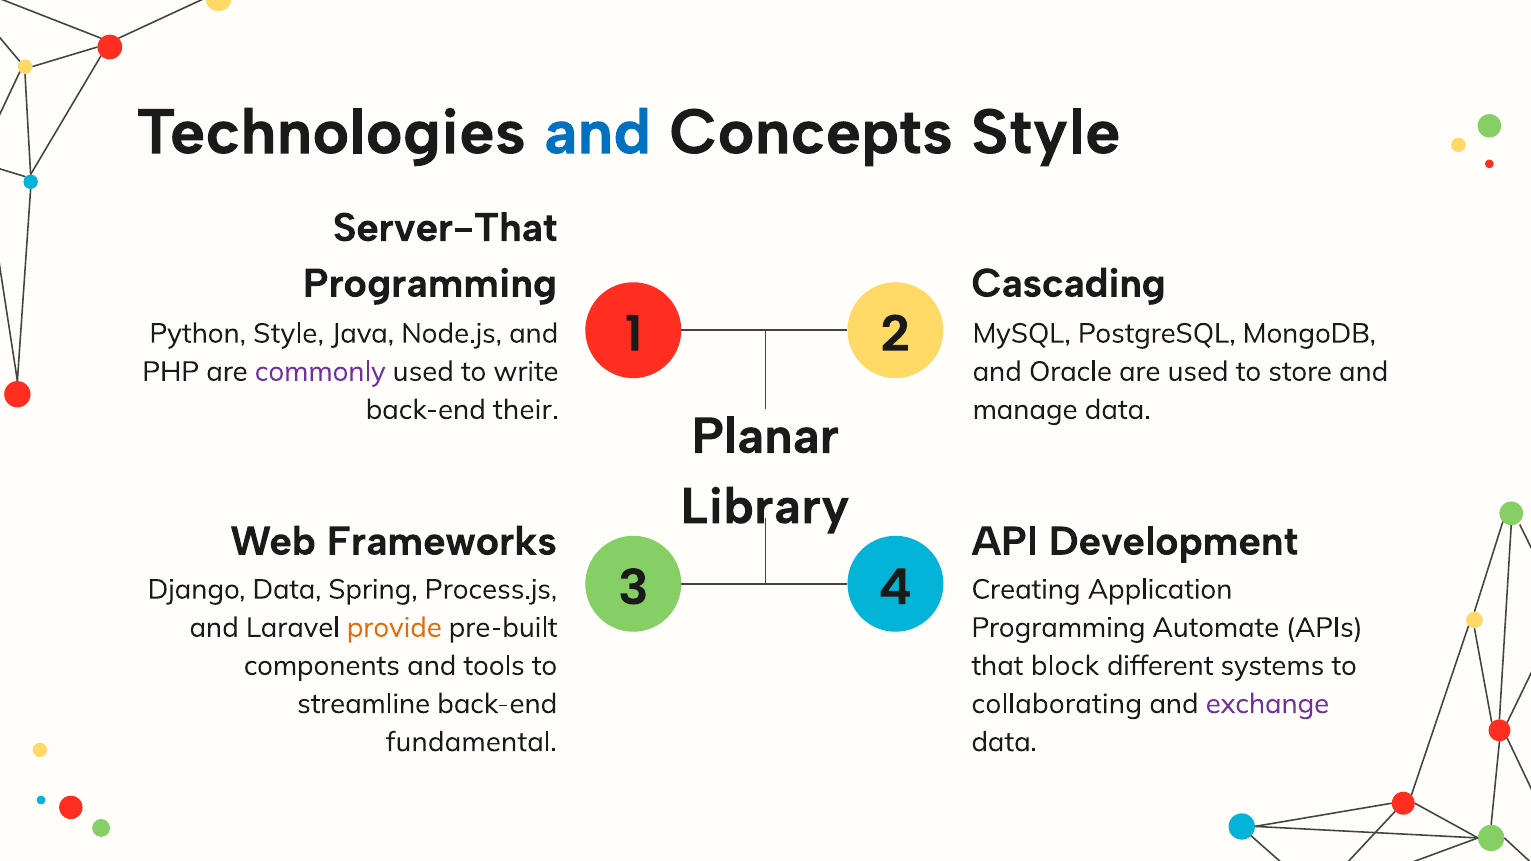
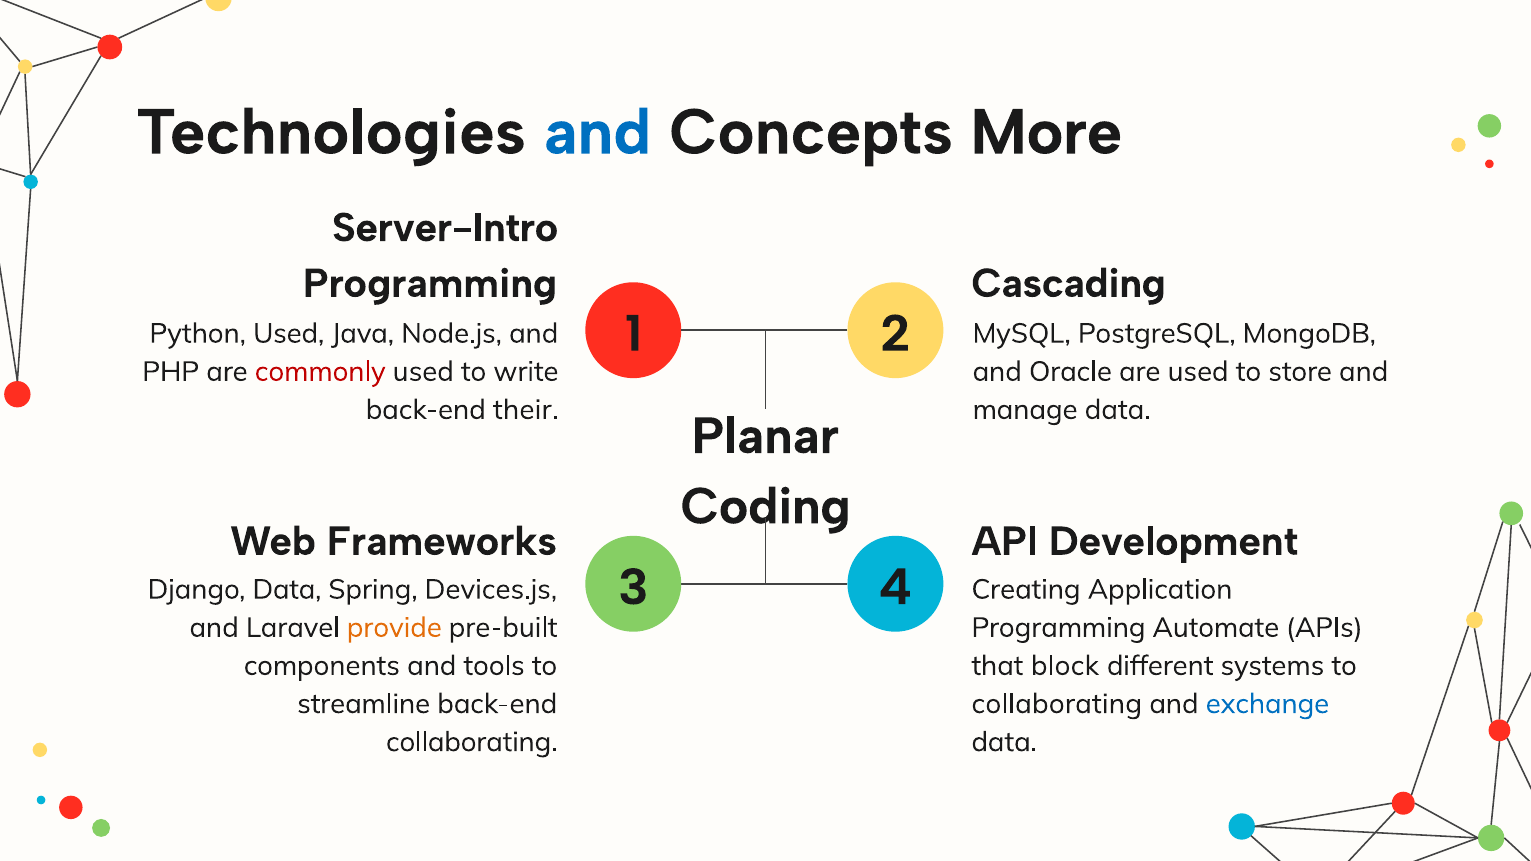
Concepts Style: Style -> More
Server-That: Server-That -> Server-Intro
Python Style: Style -> Used
commonly colour: purple -> red
Library: Library -> Coding
Process.js: Process.js -> Devices.js
exchange colour: purple -> blue
fundamental at (471, 742): fundamental -> collaborating
